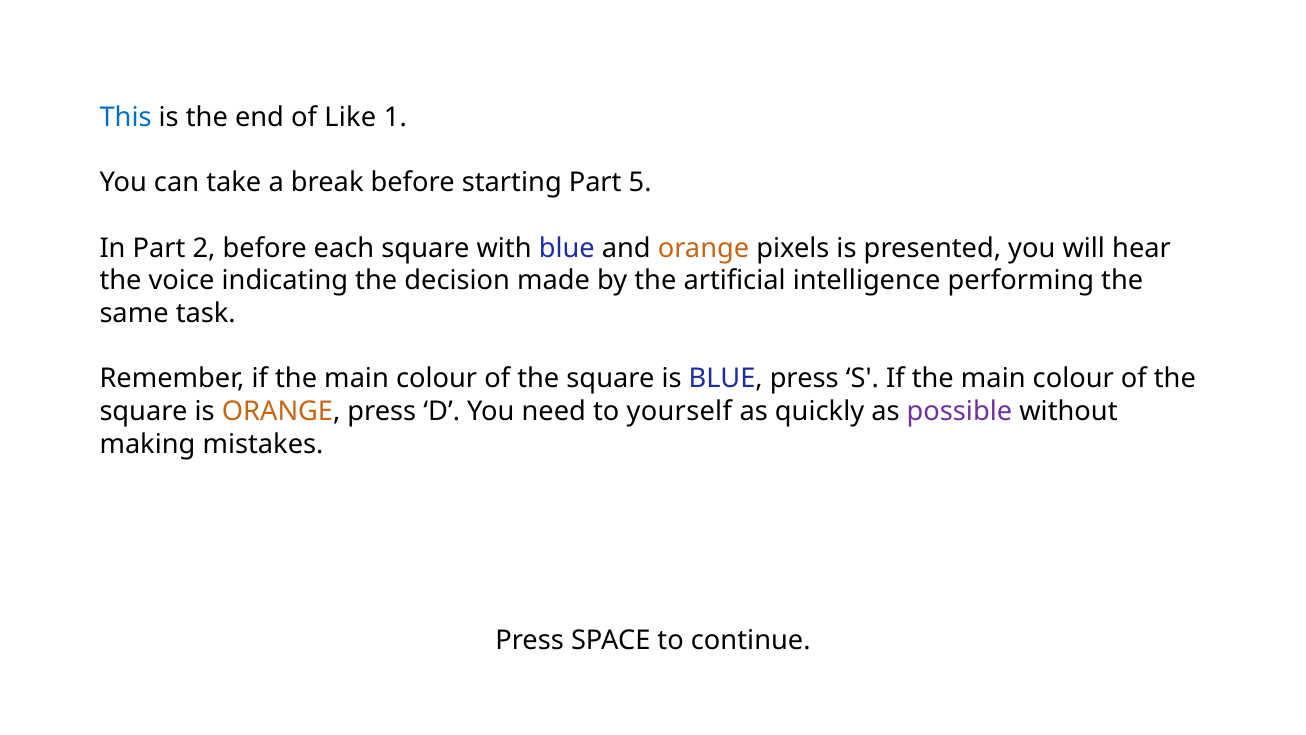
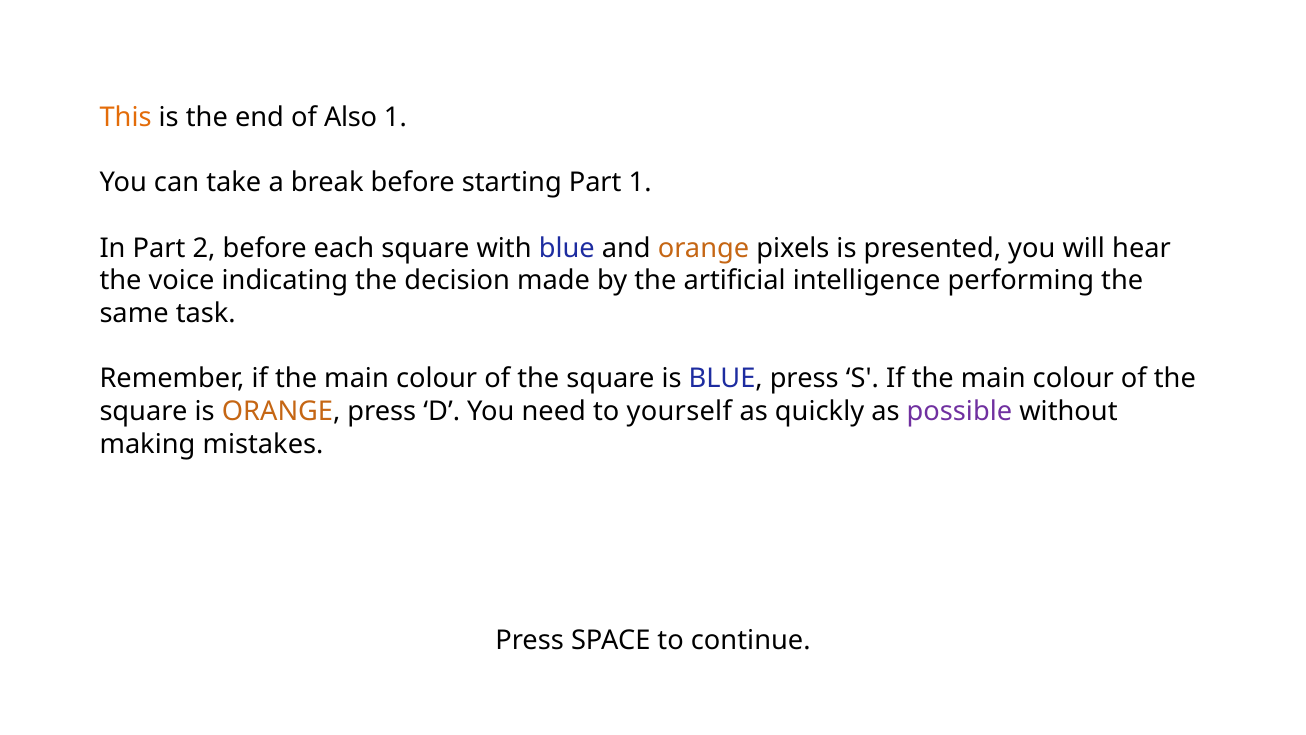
This colour: blue -> orange
Like: Like -> Also
Part 5: 5 -> 1
